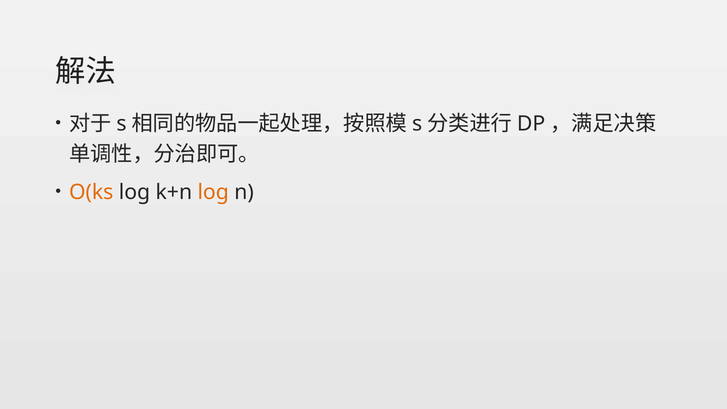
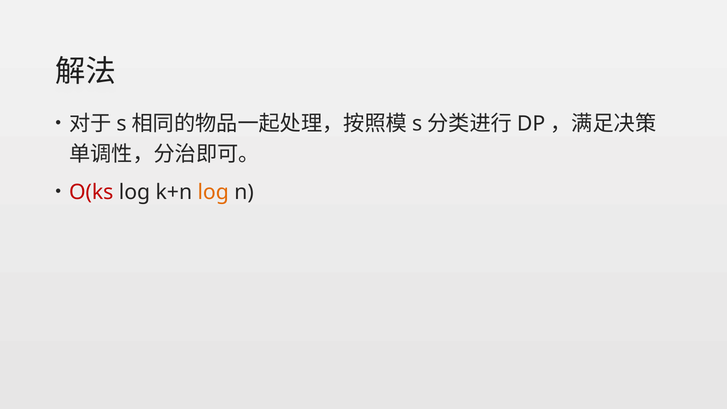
O(ks colour: orange -> red
